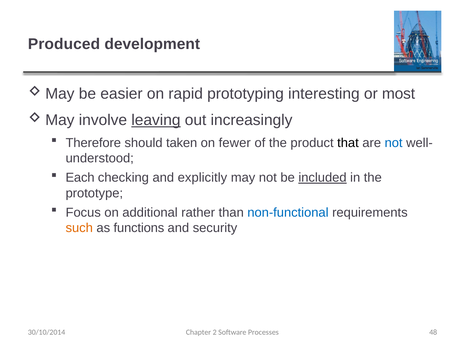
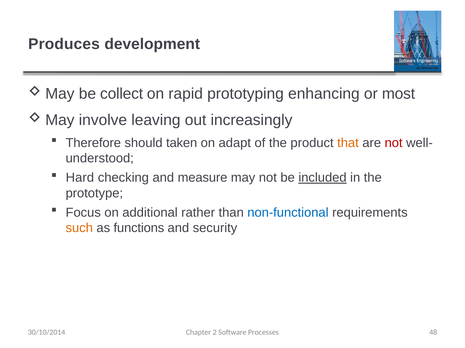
Produced: Produced -> Produces
easier: easier -> collect
interesting: interesting -> enhancing
leaving underline: present -> none
fewer: fewer -> adapt
that colour: black -> orange
not at (394, 143) colour: blue -> red
Each: Each -> Hard
explicitly: explicitly -> measure
